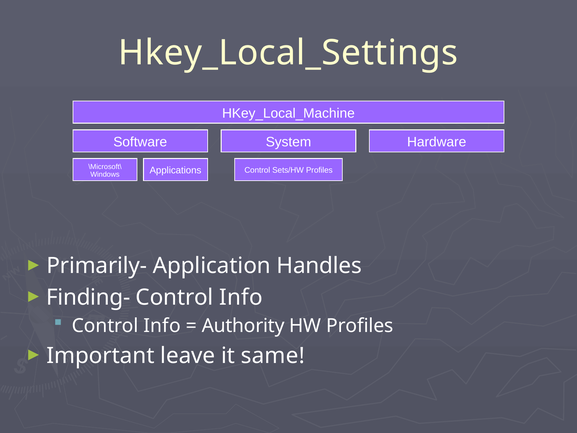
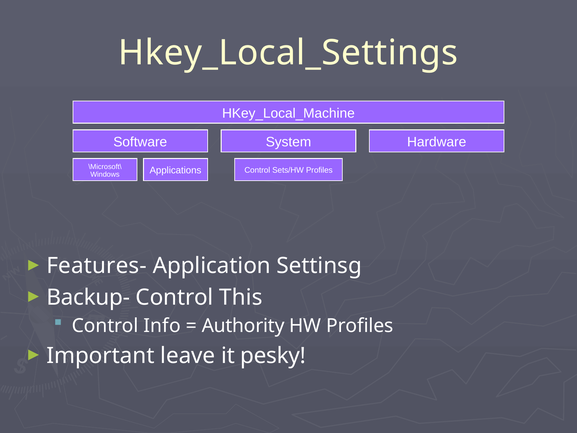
Primarily-: Primarily- -> Features-
Handles: Handles -> Settinsg
Finding-: Finding- -> Backup-
Info at (241, 297): Info -> This
same: same -> pesky
